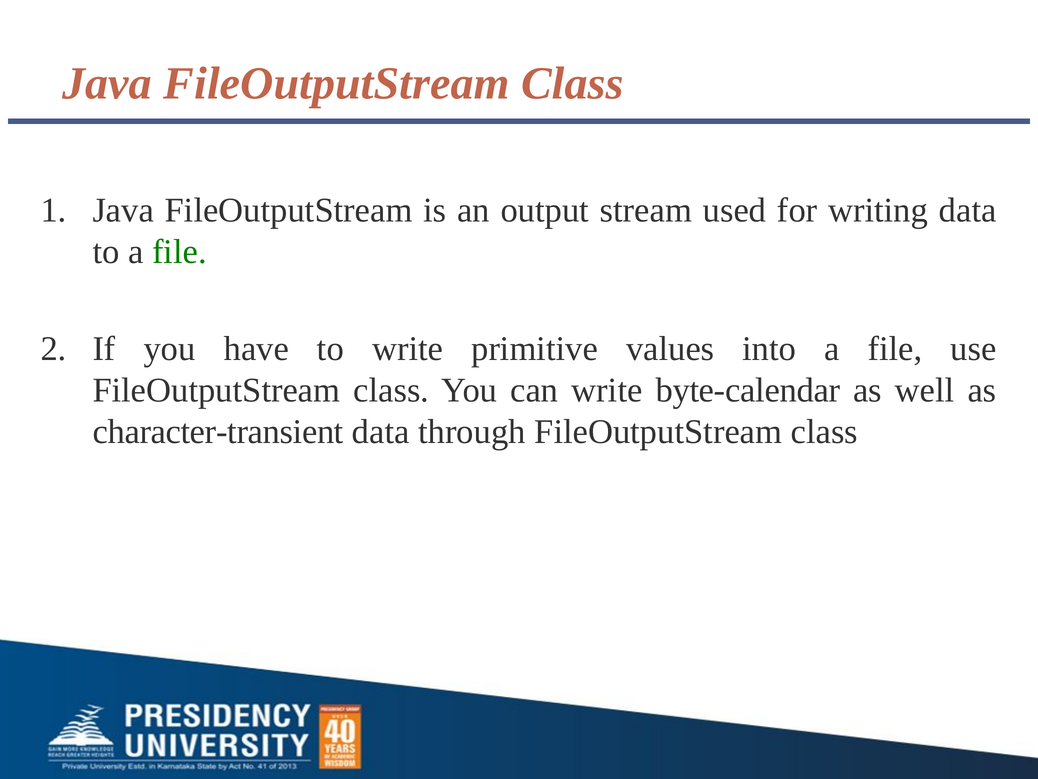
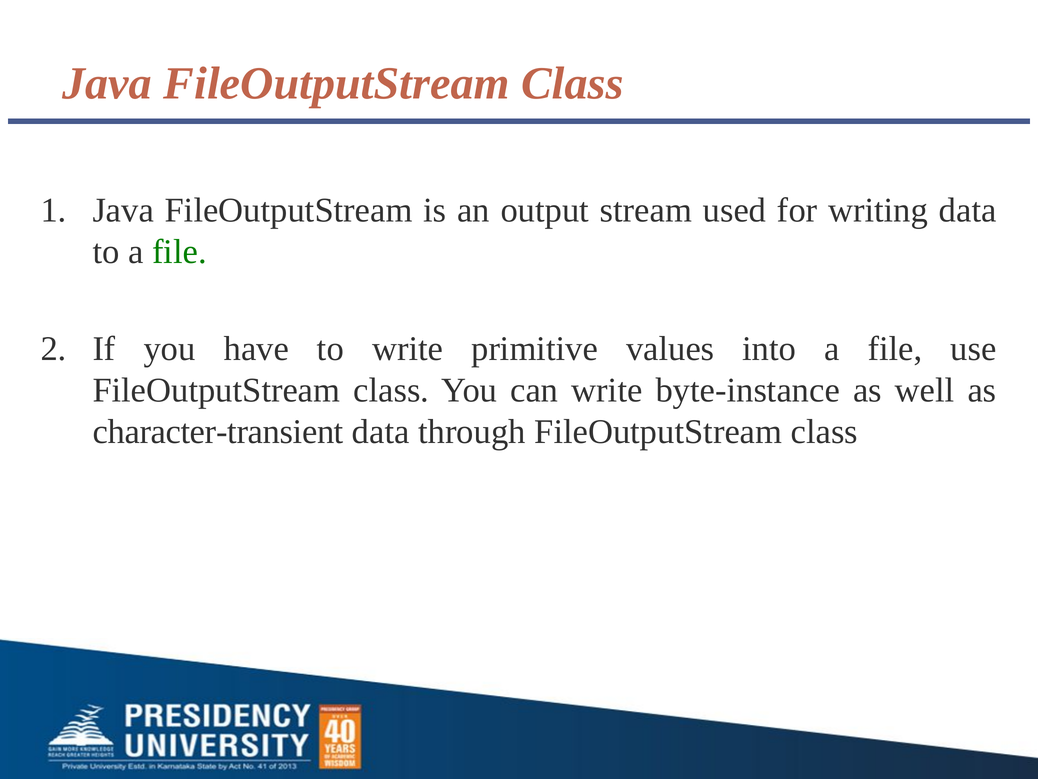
byte-calendar: byte-calendar -> byte-instance
